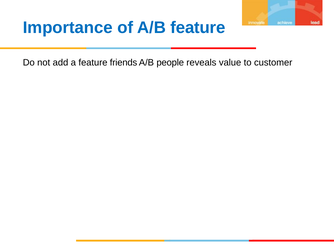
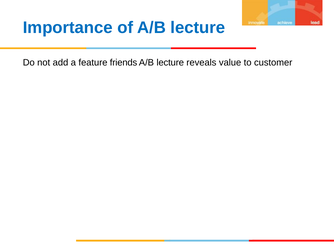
of A/B feature: feature -> lecture
people at (170, 62): people -> lecture
